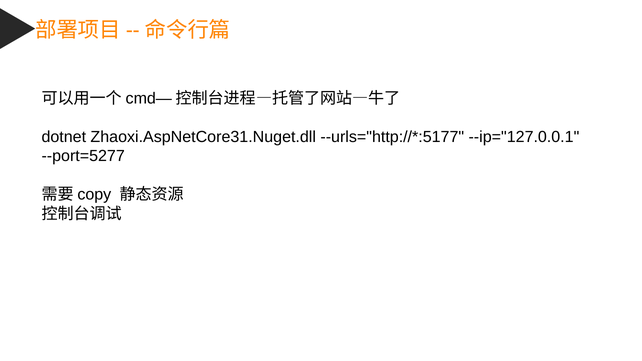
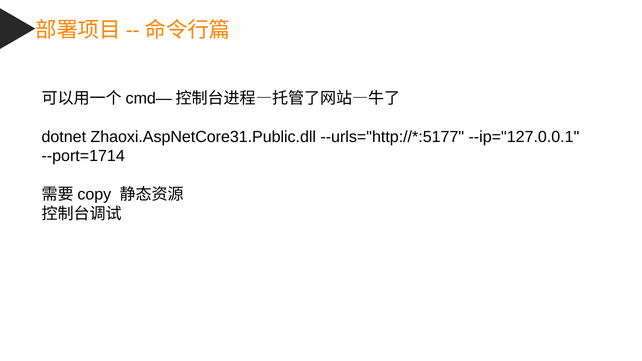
Zhaoxi.AspNetCore31.Nuget.dll: Zhaoxi.AspNetCore31.Nuget.dll -> Zhaoxi.AspNetCore31.Public.dll
--port=5277: --port=5277 -> --port=1714
